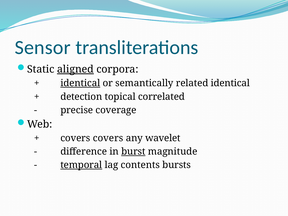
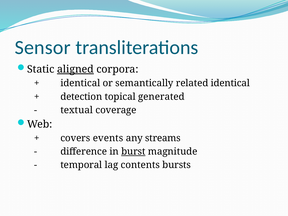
identical at (80, 83) underline: present -> none
correlated: correlated -> generated
precise: precise -> textual
covers covers: covers -> events
wavelet: wavelet -> streams
temporal underline: present -> none
